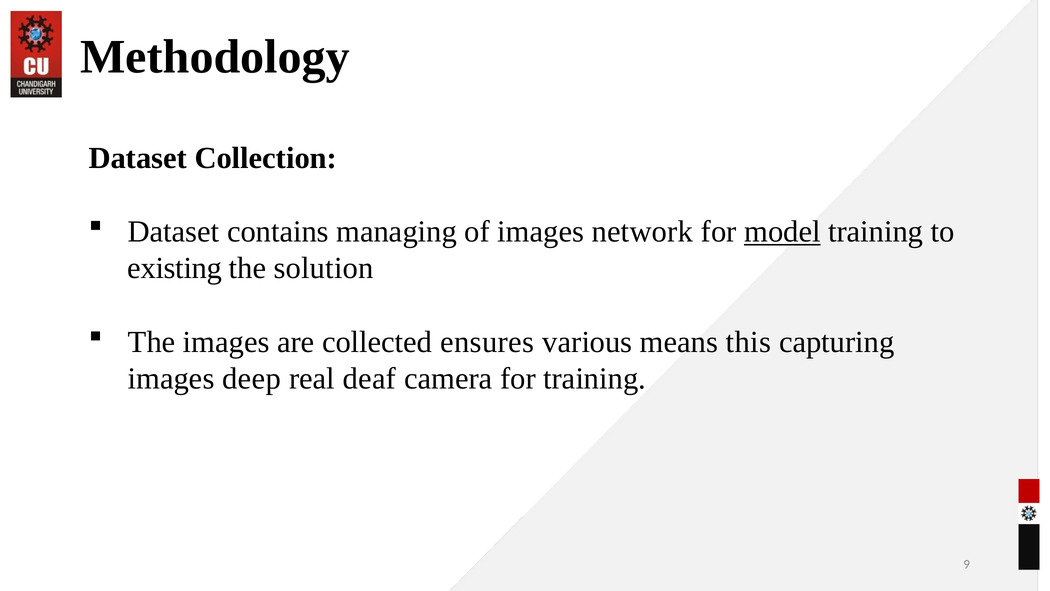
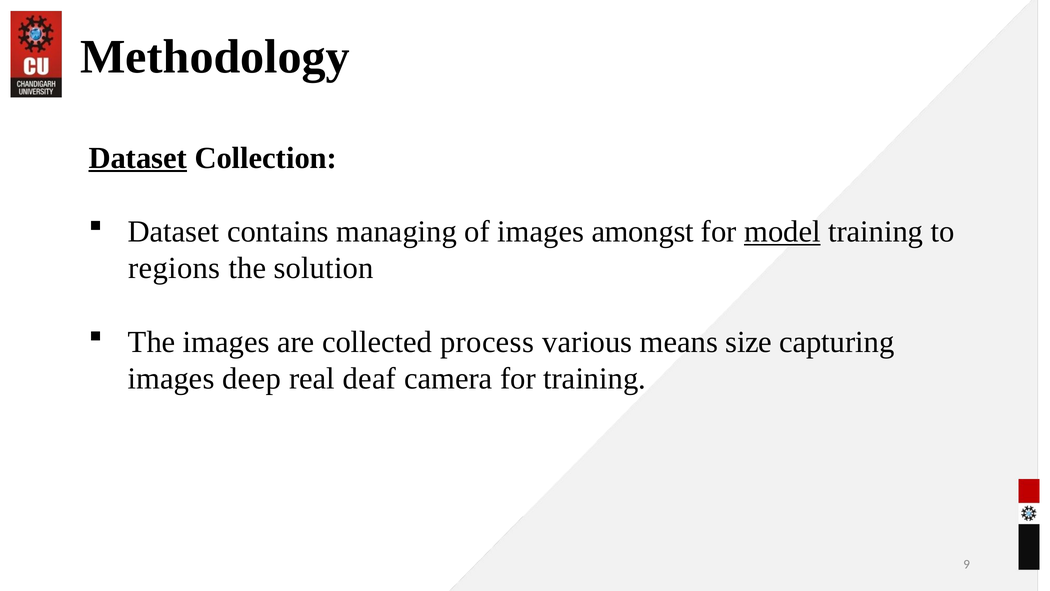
Dataset at (138, 158) underline: none -> present
network: network -> amongst
existing: existing -> regions
ensures: ensures -> process
this: this -> size
